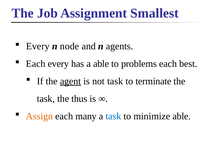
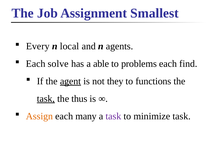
node: node -> local
Each every: every -> solve
best: best -> find
not task: task -> they
terminate: terminate -> functions
task at (46, 98) underline: none -> present
task at (113, 116) colour: blue -> purple
minimize able: able -> task
